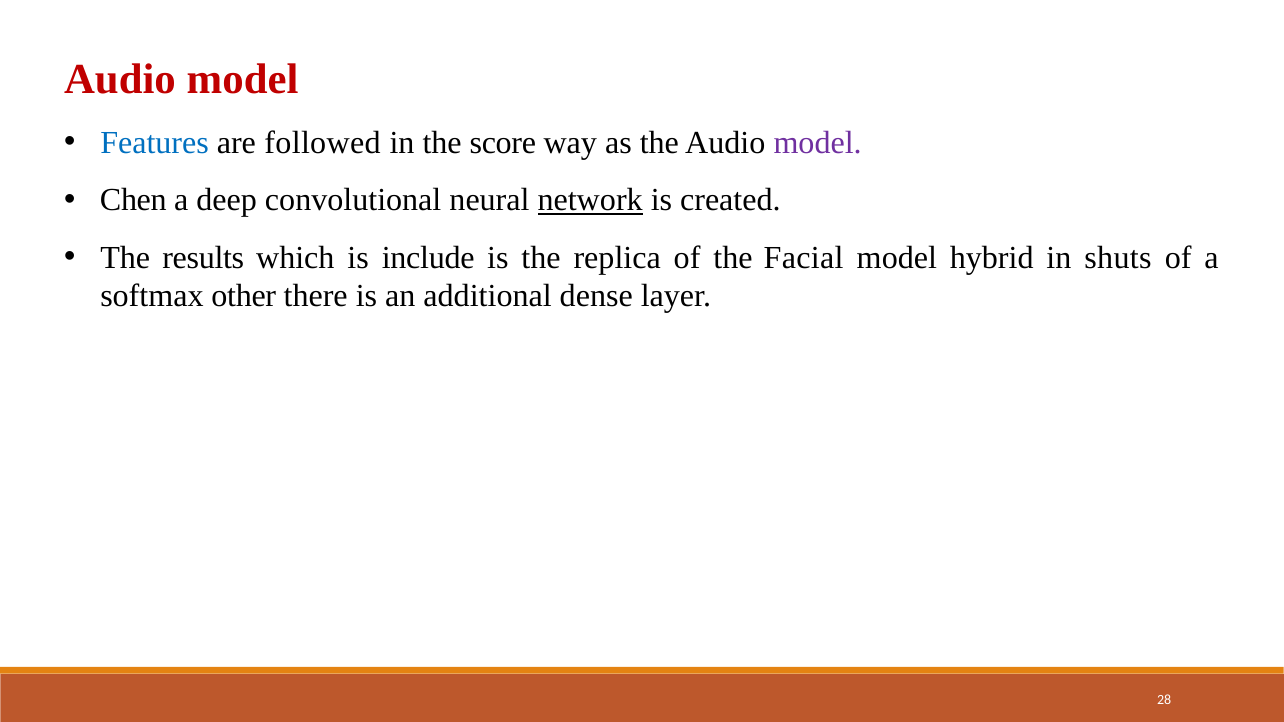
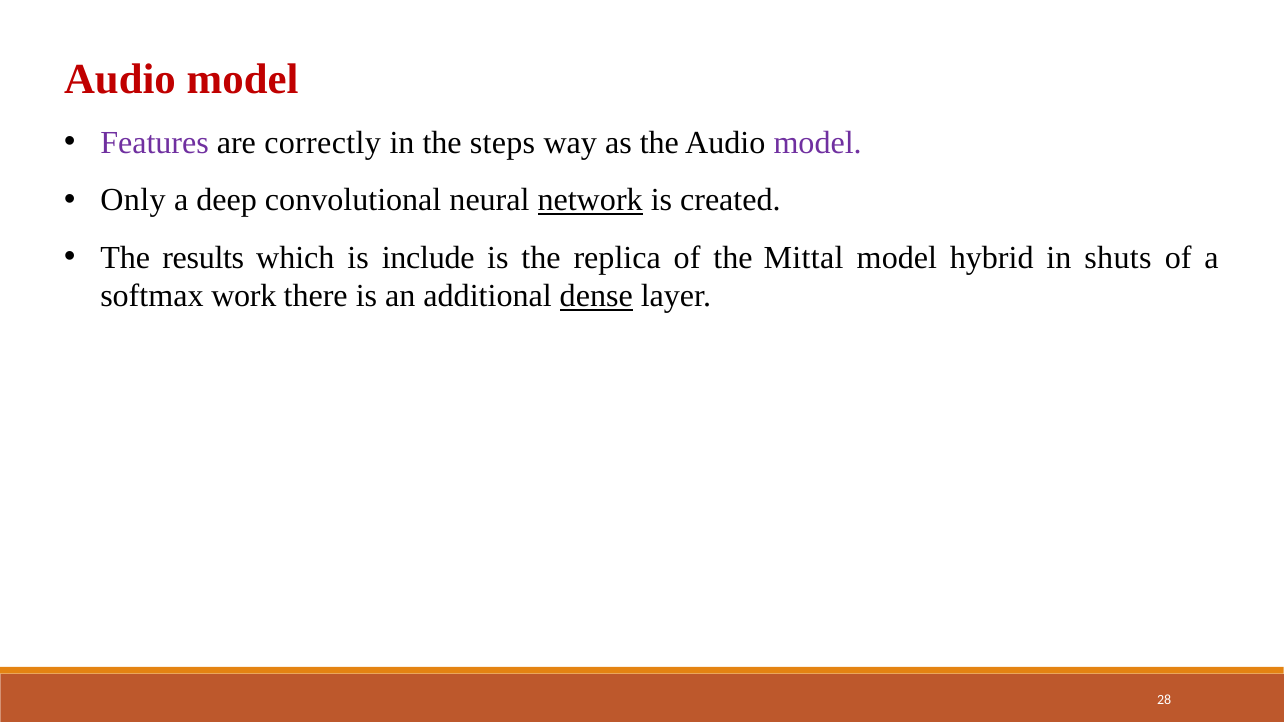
Features colour: blue -> purple
followed: followed -> correctly
score: score -> steps
Chen: Chen -> Only
Facial: Facial -> Mittal
other: other -> work
dense underline: none -> present
